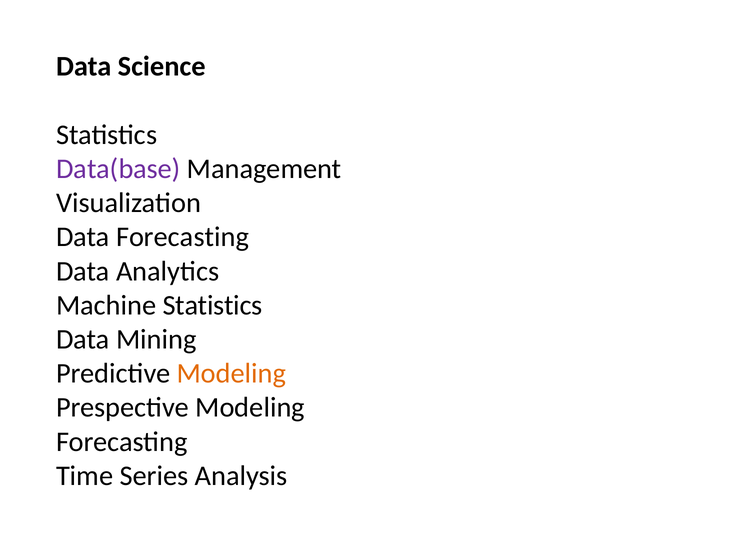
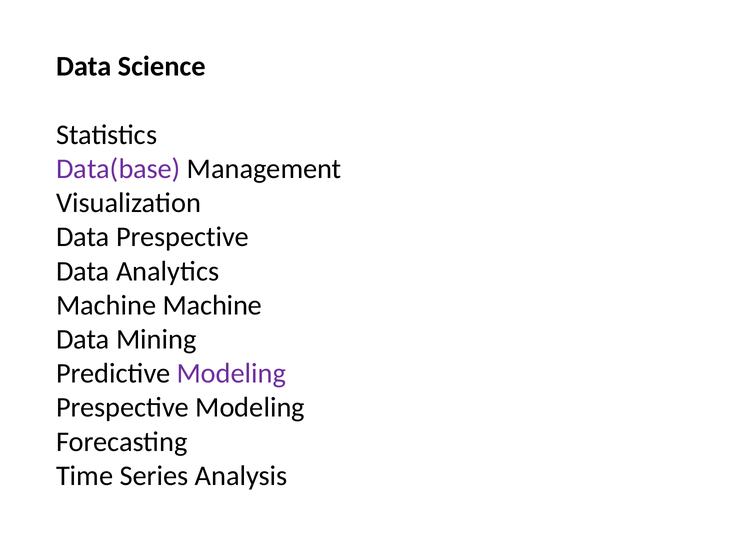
Data Forecasting: Forecasting -> Prespective
Machine Statistics: Statistics -> Machine
Modeling at (231, 374) colour: orange -> purple
